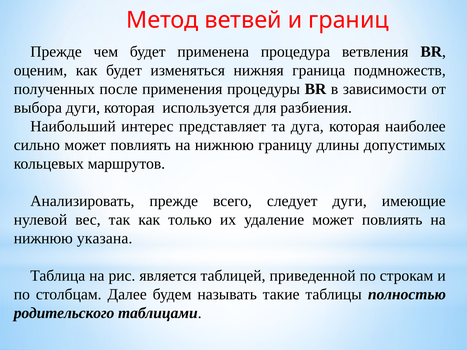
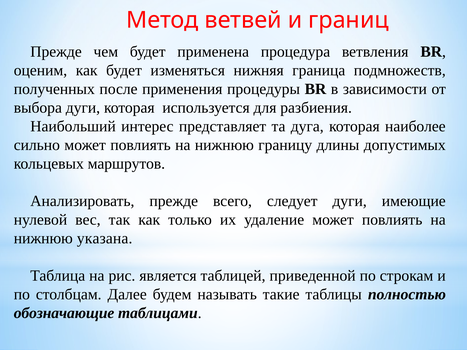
родительского: родительского -> обозначающие
